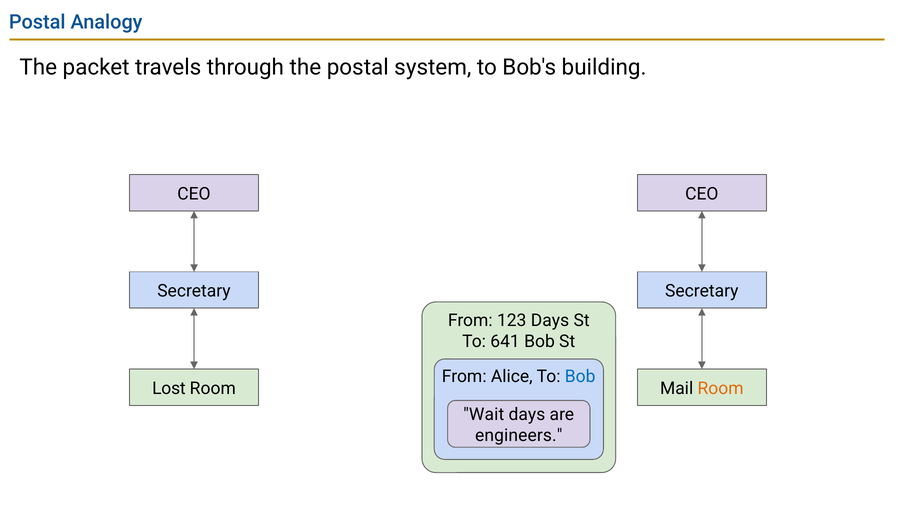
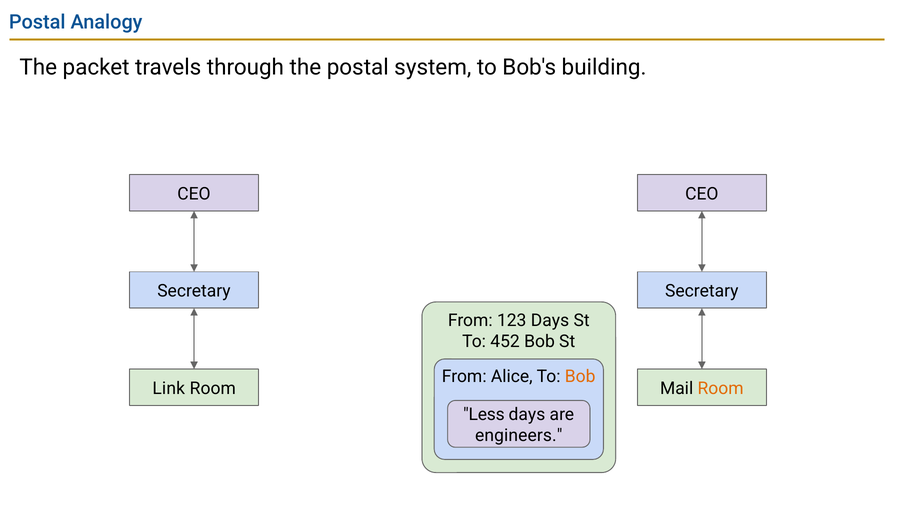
641: 641 -> 452
Bob at (580, 377) colour: blue -> orange
Lost: Lost -> Link
Wait: Wait -> Less
